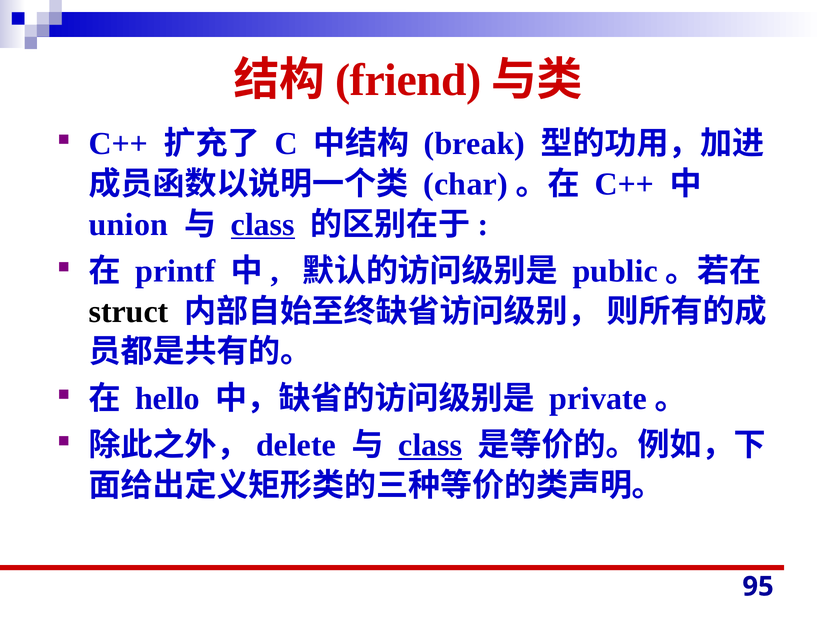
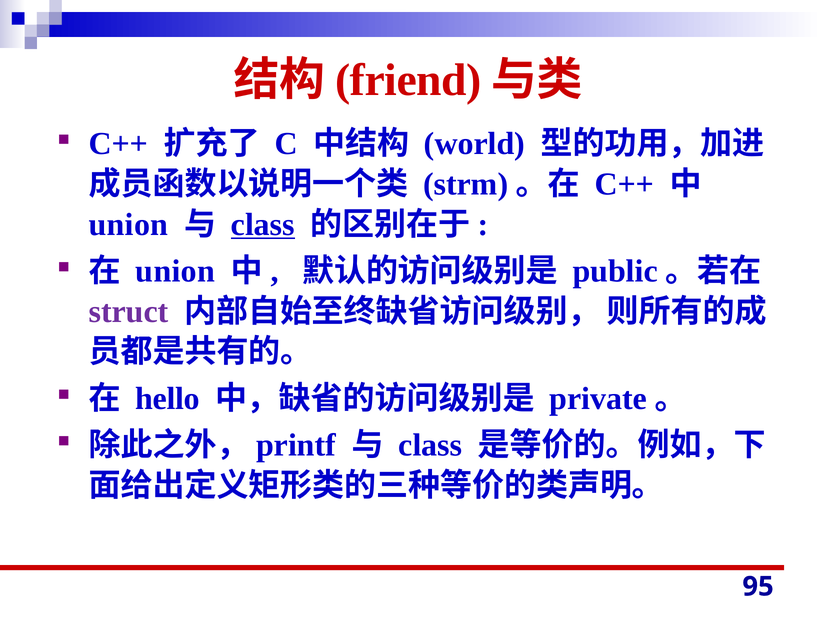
break: break -> world
char: char -> strm
printf at (175, 271): printf -> union
struct colour: black -> purple
delete: delete -> printf
class at (430, 446) underline: present -> none
